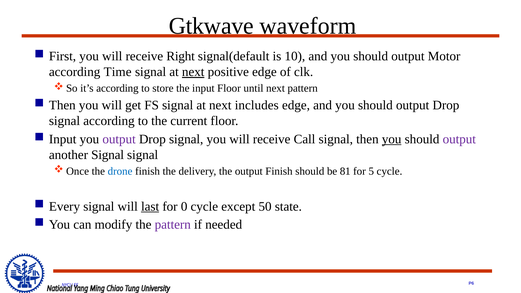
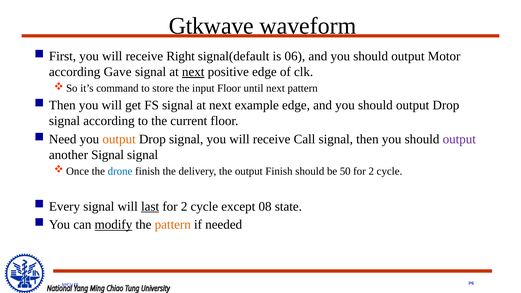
10: 10 -> 06
Time: Time -> Gave
it’s according: according -> command
includes: includes -> example
Input at (63, 139): Input -> Need
output at (119, 139) colour: purple -> orange
you at (392, 139) underline: present -> none
81: 81 -> 50
5 at (371, 171): 5 -> 2
0 at (184, 206): 0 -> 2
50: 50 -> 08
modify underline: none -> present
pattern at (173, 225) colour: purple -> orange
